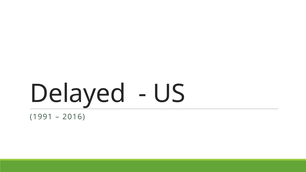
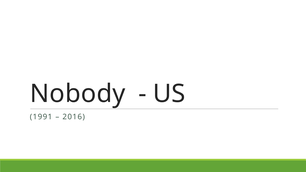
Delayed: Delayed -> Nobody
